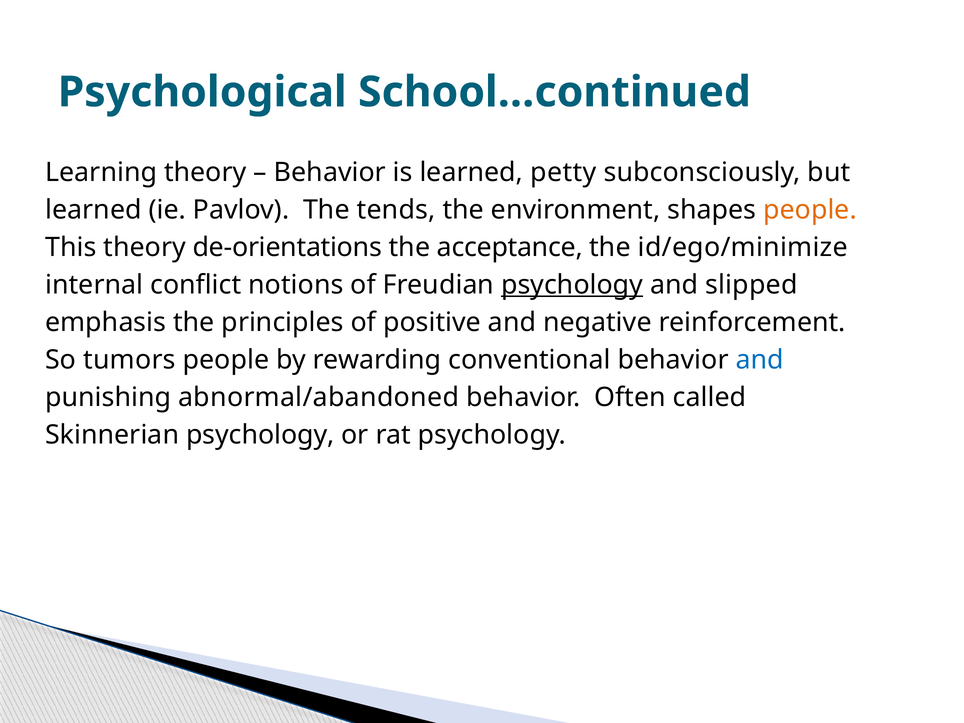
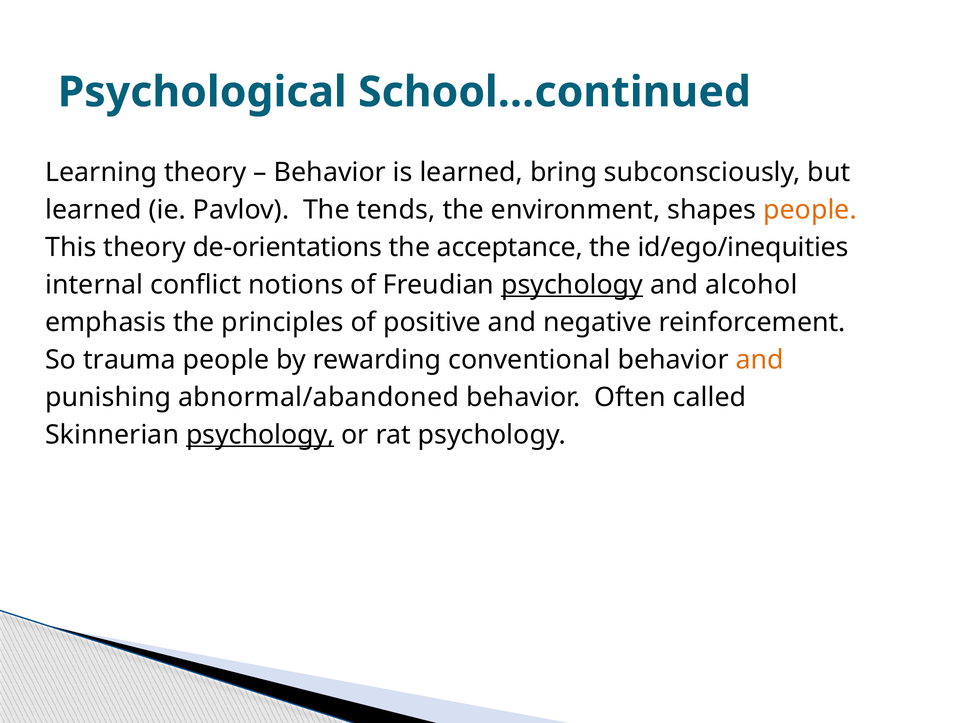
petty: petty -> bring
id/ego/minimize: id/ego/minimize -> id/ego/inequities
slipped: slipped -> alcohol
tumors: tumors -> trauma
and at (760, 360) colour: blue -> orange
psychology at (260, 435) underline: none -> present
